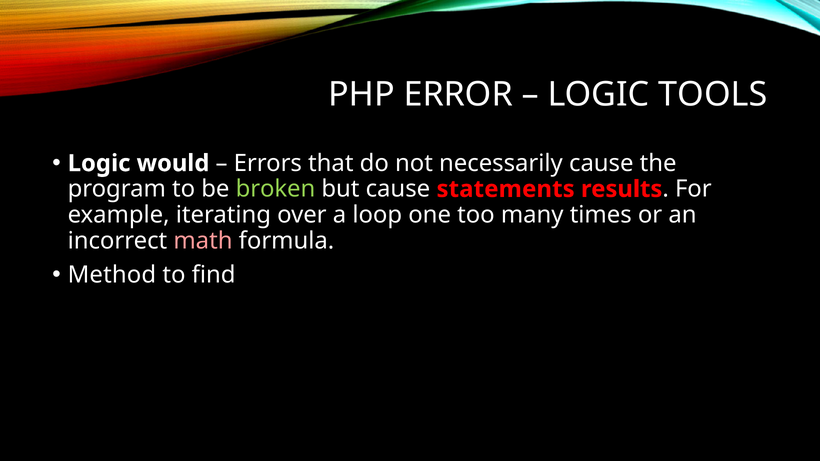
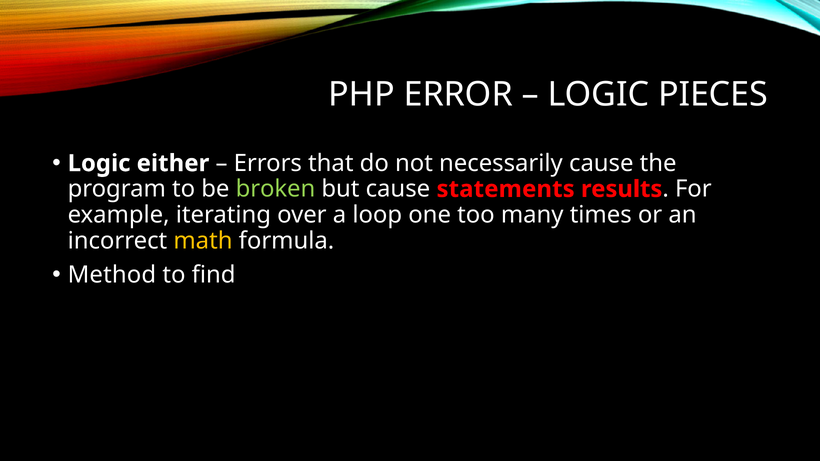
TOOLS: TOOLS -> PIECES
would: would -> either
math colour: pink -> yellow
